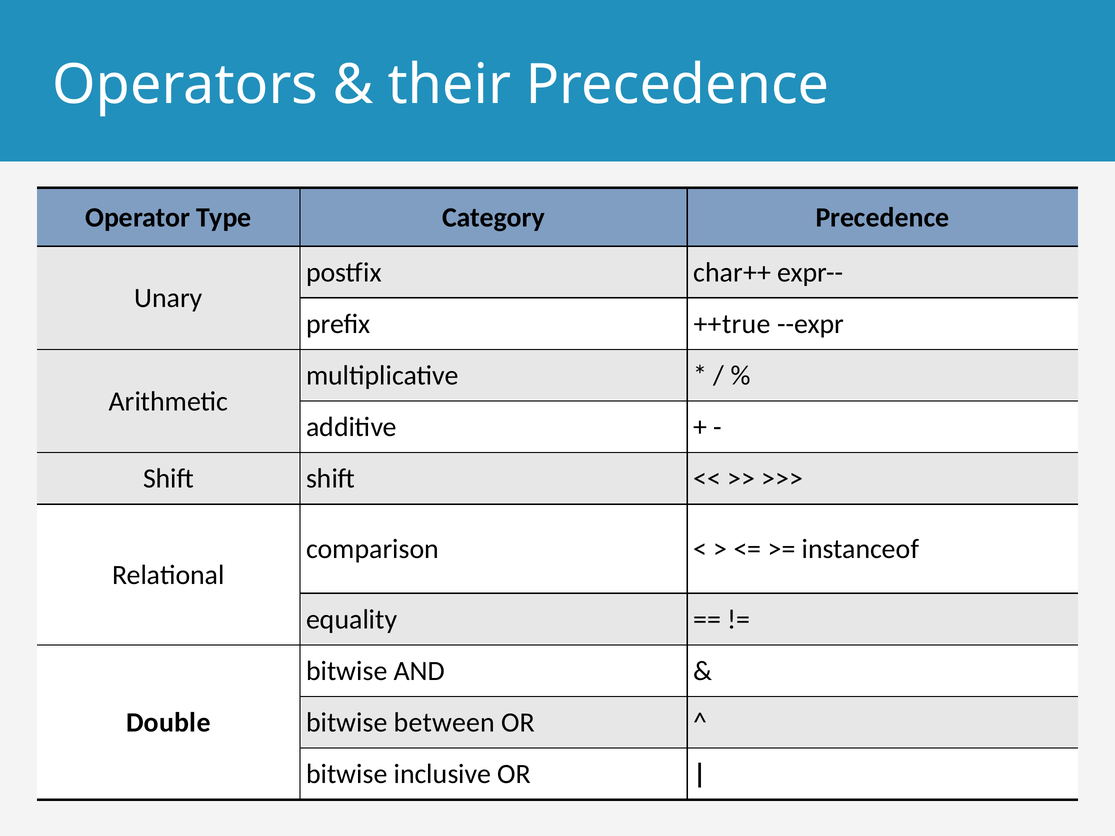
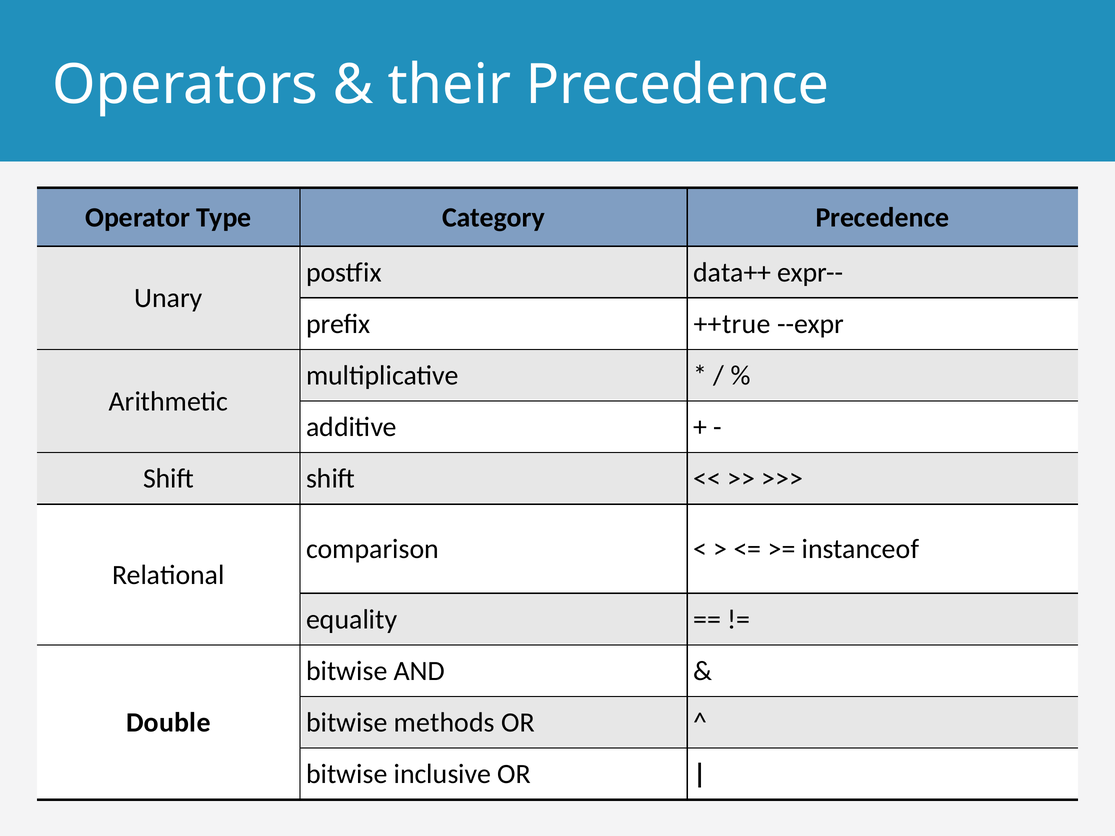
char++: char++ -> data++
between: between -> methods
